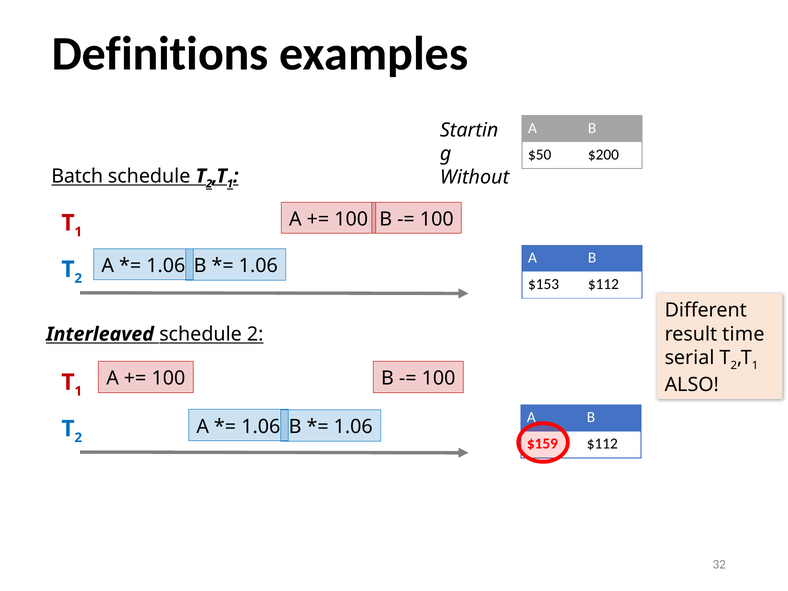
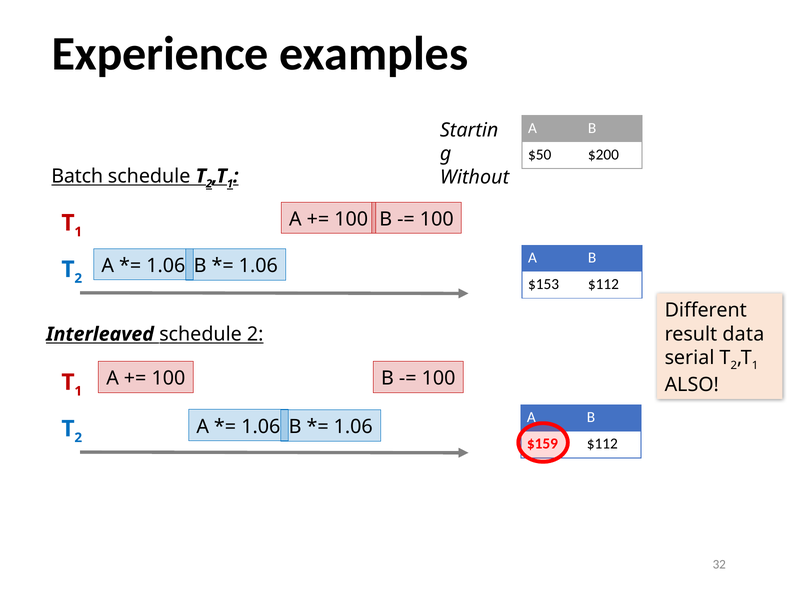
Definitions: Definitions -> Experience
time: time -> data
